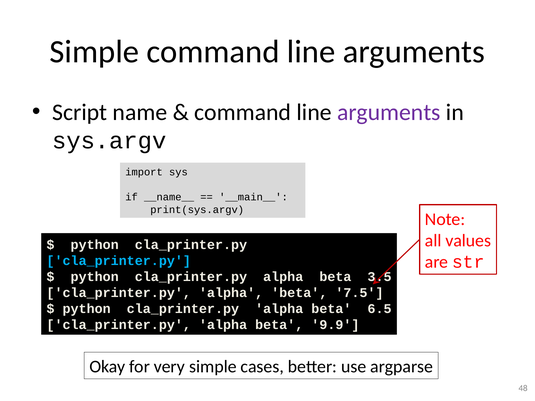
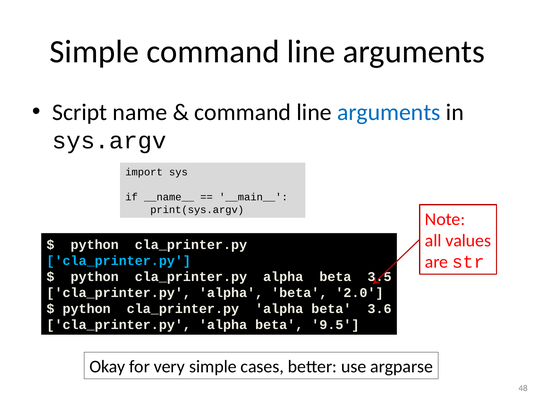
arguments at (389, 112) colour: purple -> blue
7.5: 7.5 -> 2.0
6.5: 6.5 -> 3.6
9.9: 9.9 -> 9.5
